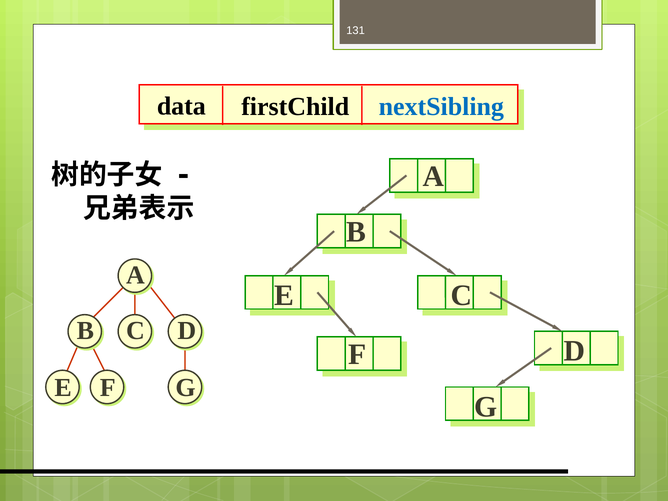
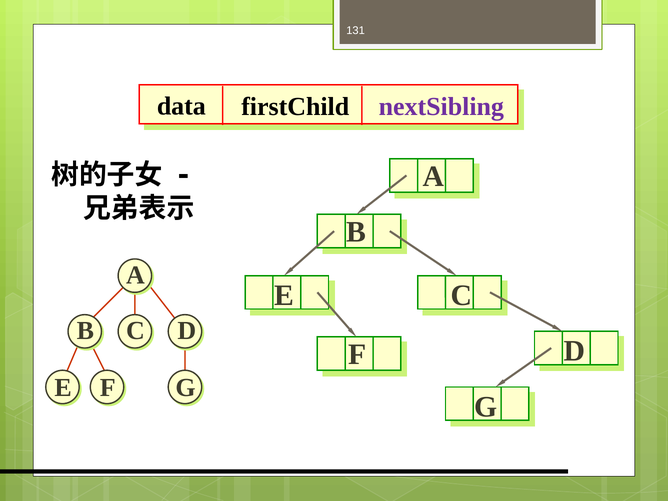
nextSibling colour: blue -> purple
